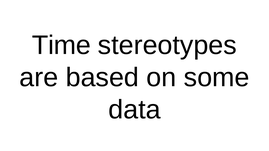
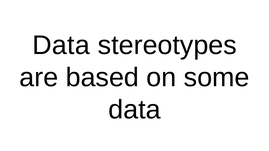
Time at (61, 45): Time -> Data
